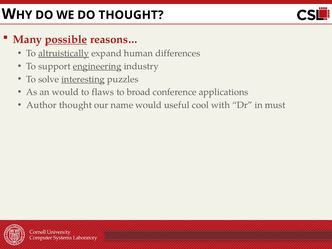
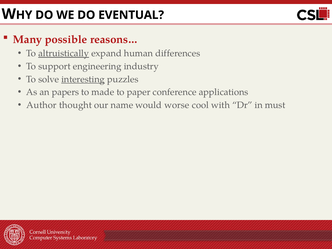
DO THOUGHT: THOUGHT -> EVENTUAL
possible underline: present -> none
engineering underline: present -> none
an would: would -> papers
flaws: flaws -> made
broad: broad -> paper
useful: useful -> worse
